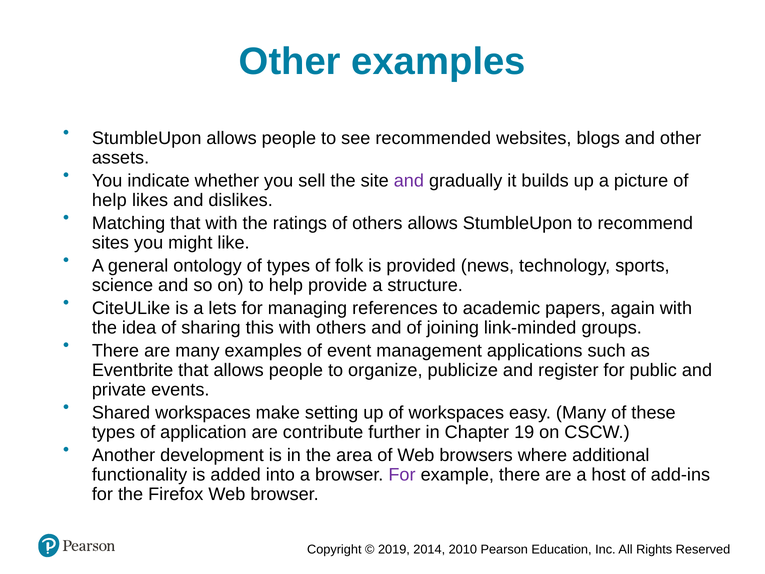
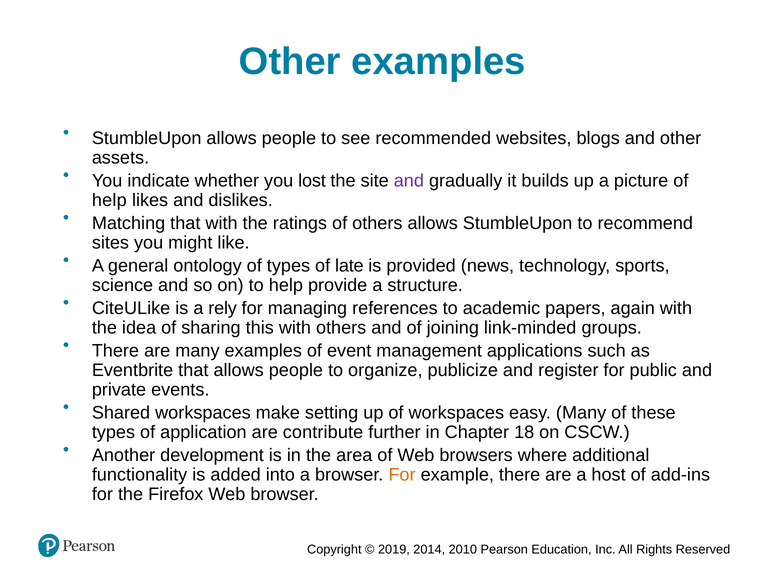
sell: sell -> lost
folk: folk -> late
lets: lets -> rely
19: 19 -> 18
For at (402, 474) colour: purple -> orange
